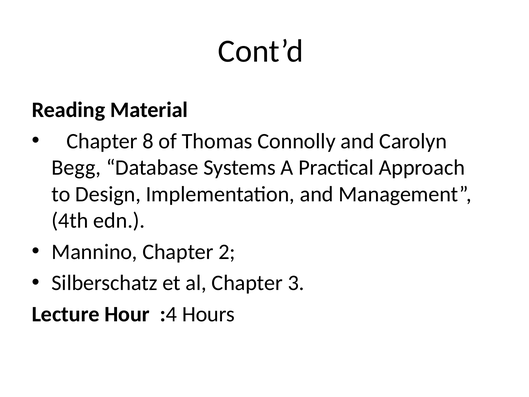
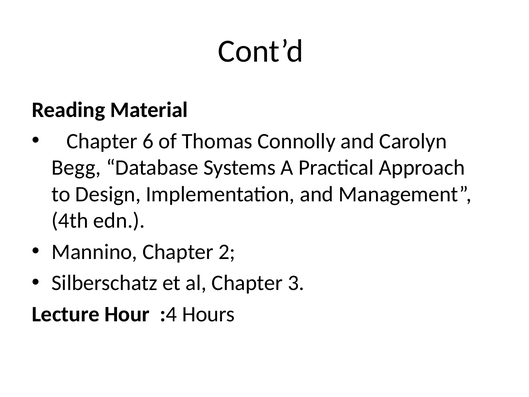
8: 8 -> 6
